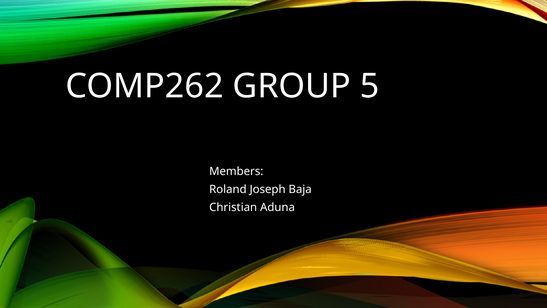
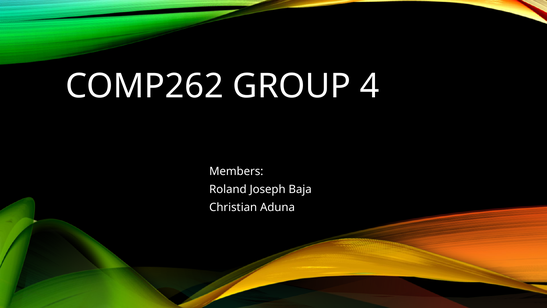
5: 5 -> 4
